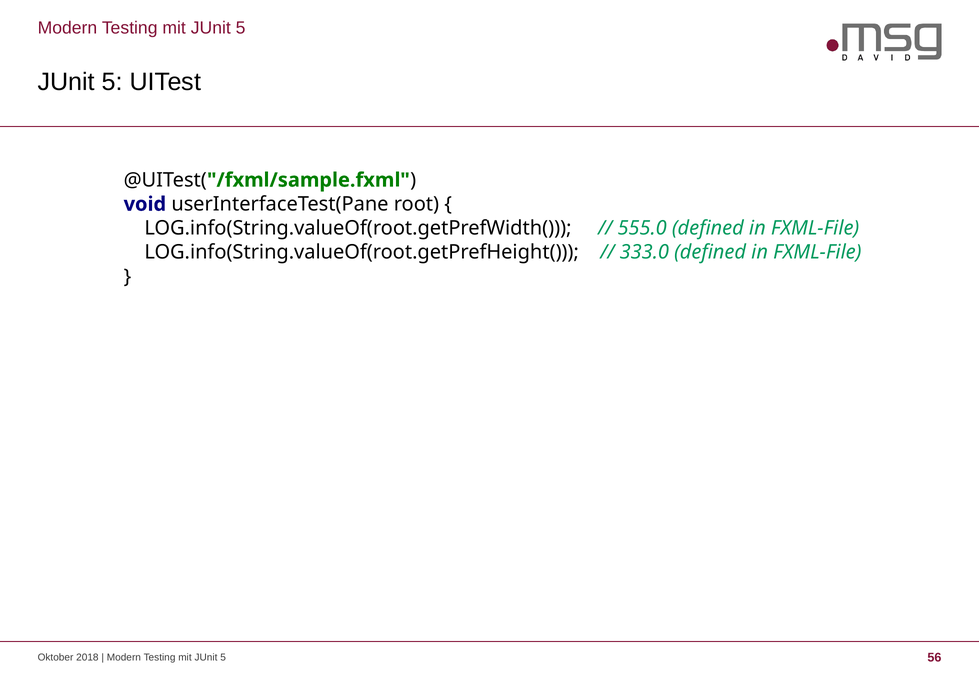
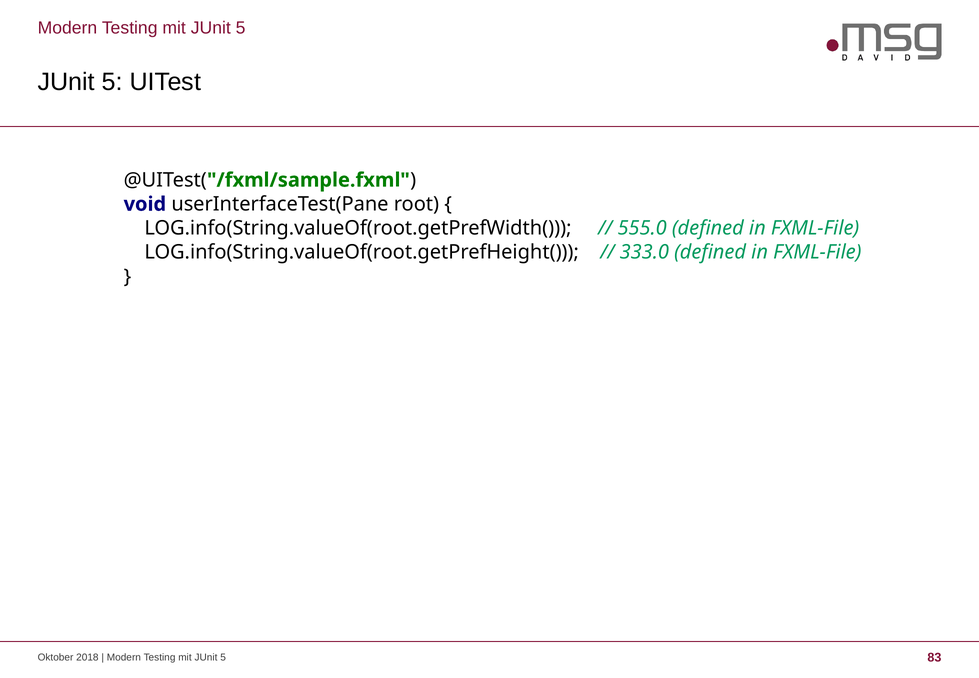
56: 56 -> 83
